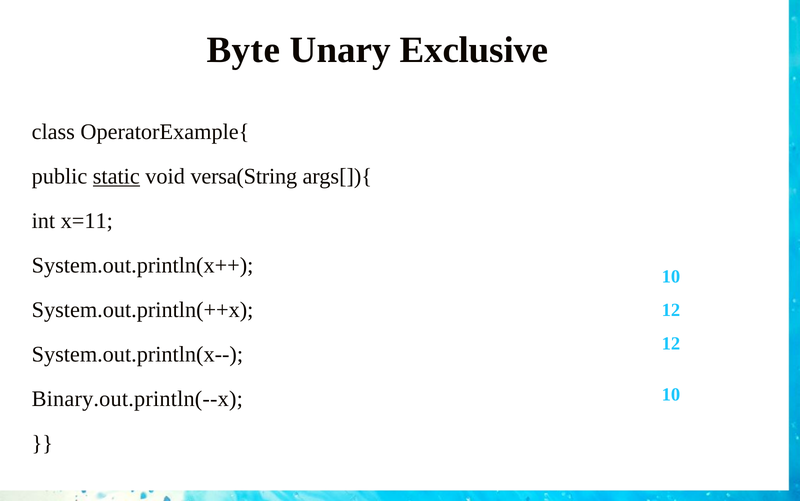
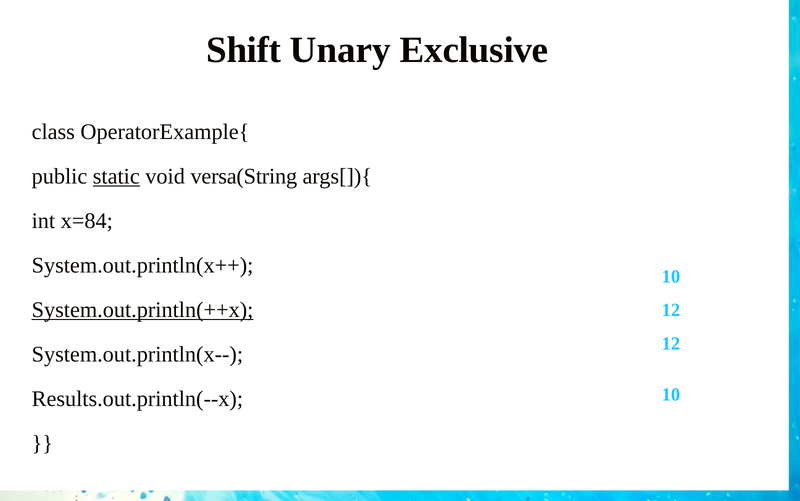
Byte: Byte -> Shift
x=11: x=11 -> x=84
System.out.println(++x underline: none -> present
Binary.out.println(--x: Binary.out.println(--x -> Results.out.println(--x
